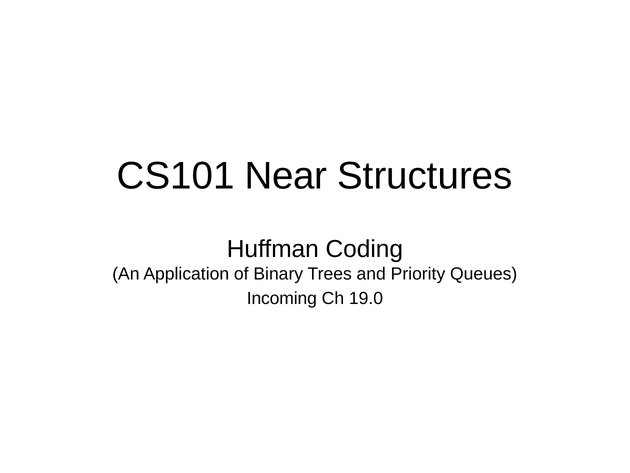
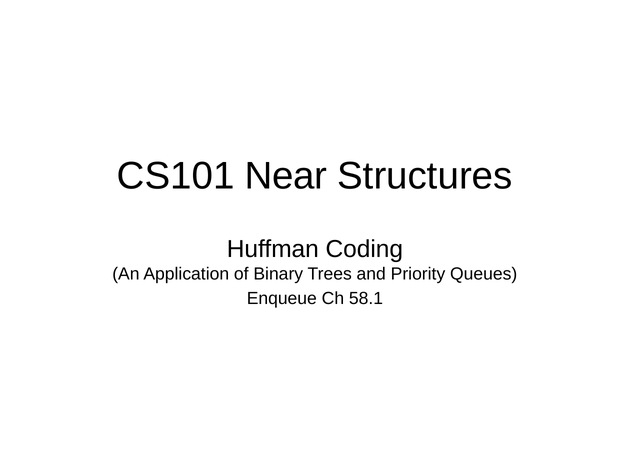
Incoming: Incoming -> Enqueue
19.0: 19.0 -> 58.1
